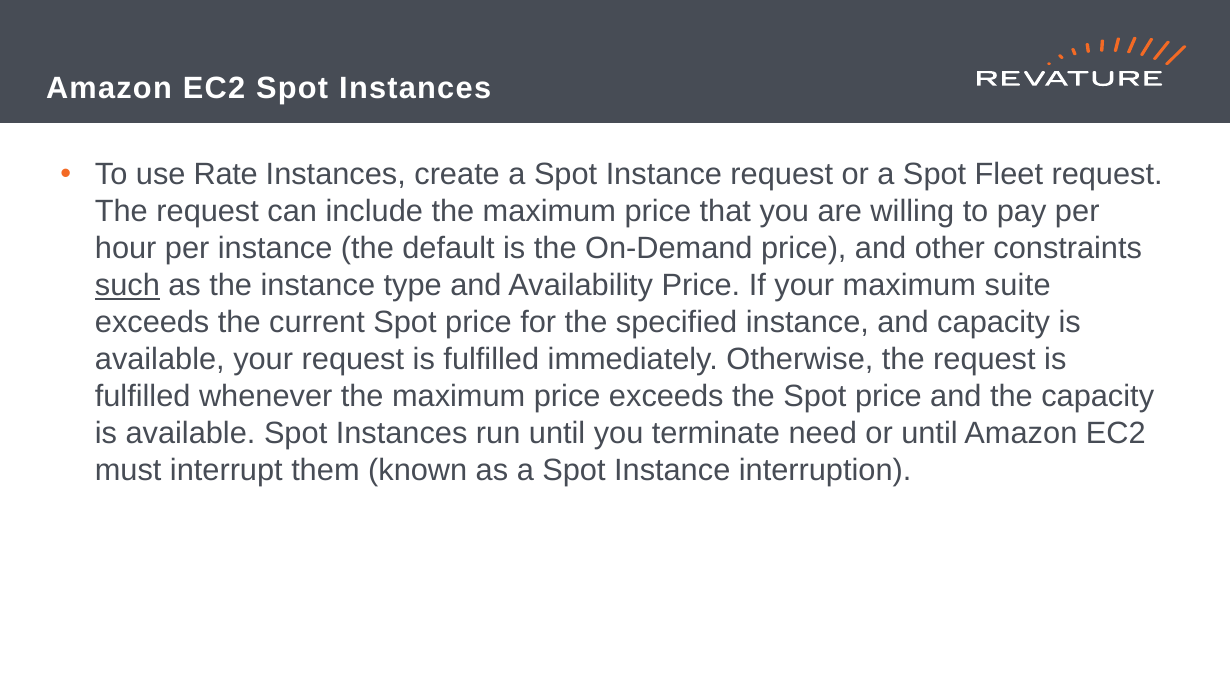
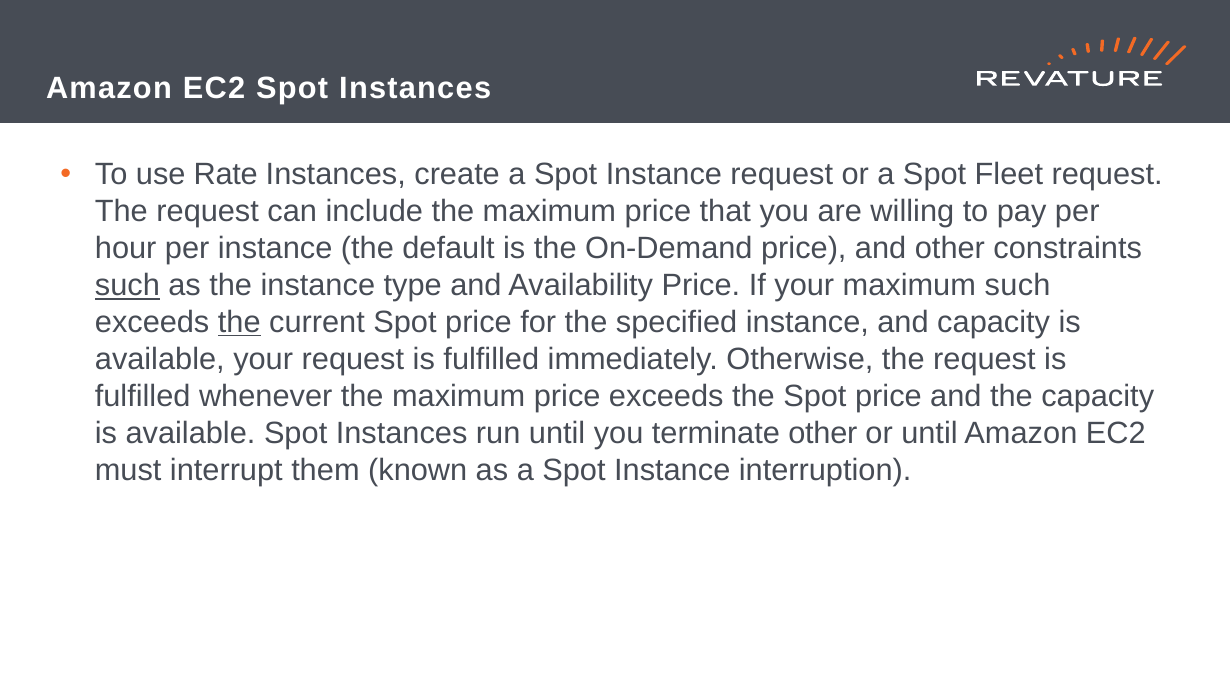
maximum suite: suite -> such
the at (239, 322) underline: none -> present
terminate need: need -> other
